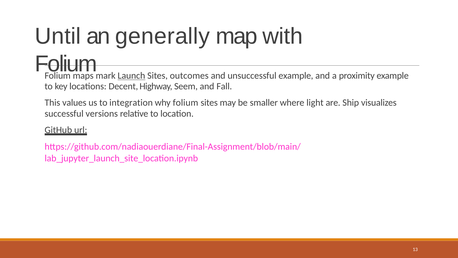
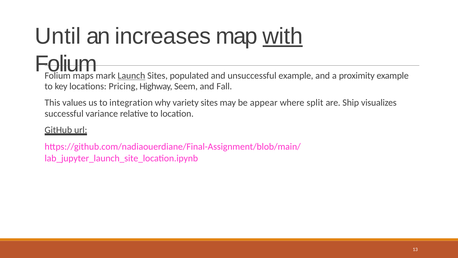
generally: generally -> increases
with underline: none -> present
outcomes: outcomes -> populated
Decent: Decent -> Pricing
why folium: folium -> variety
smaller: smaller -> appear
light: light -> split
versions: versions -> variance
